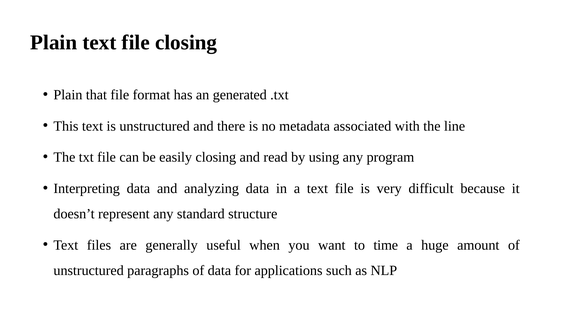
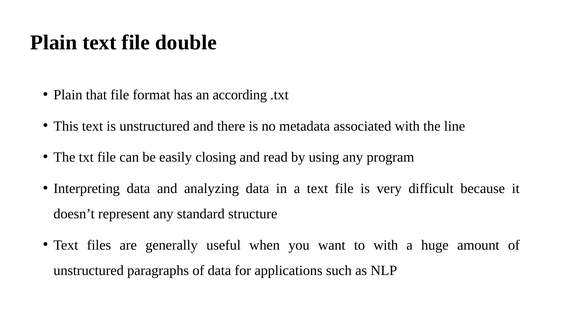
file closing: closing -> double
generated: generated -> according
to time: time -> with
